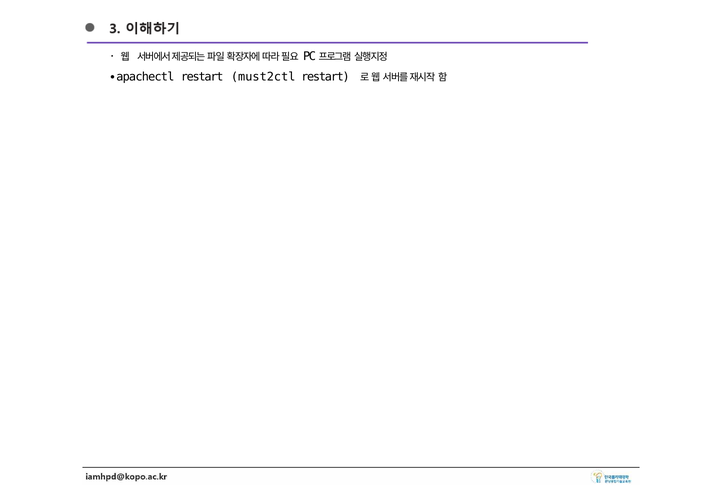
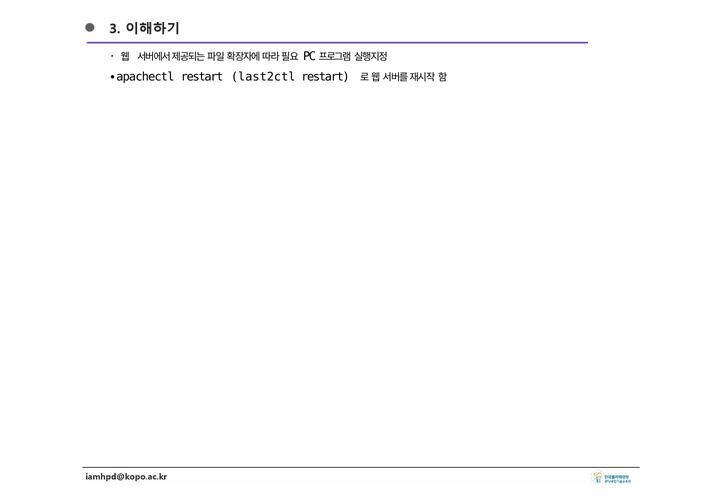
must2ctl: must2ctl -> last2ctl
